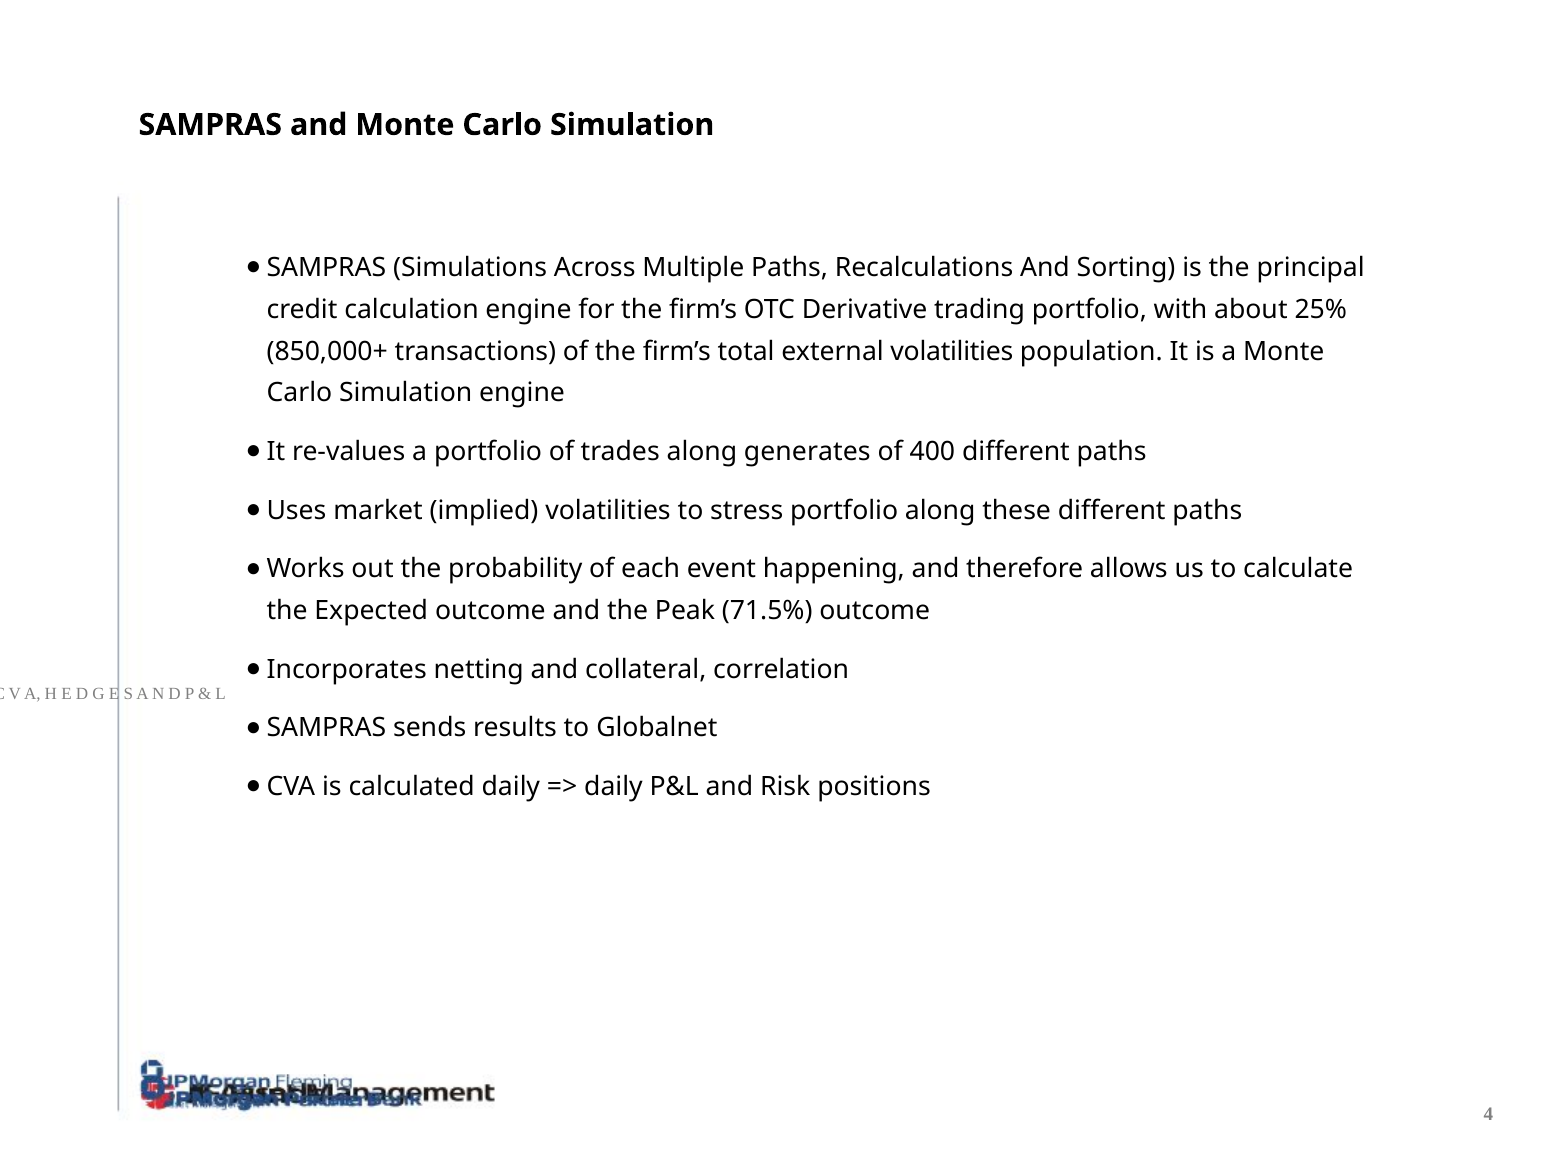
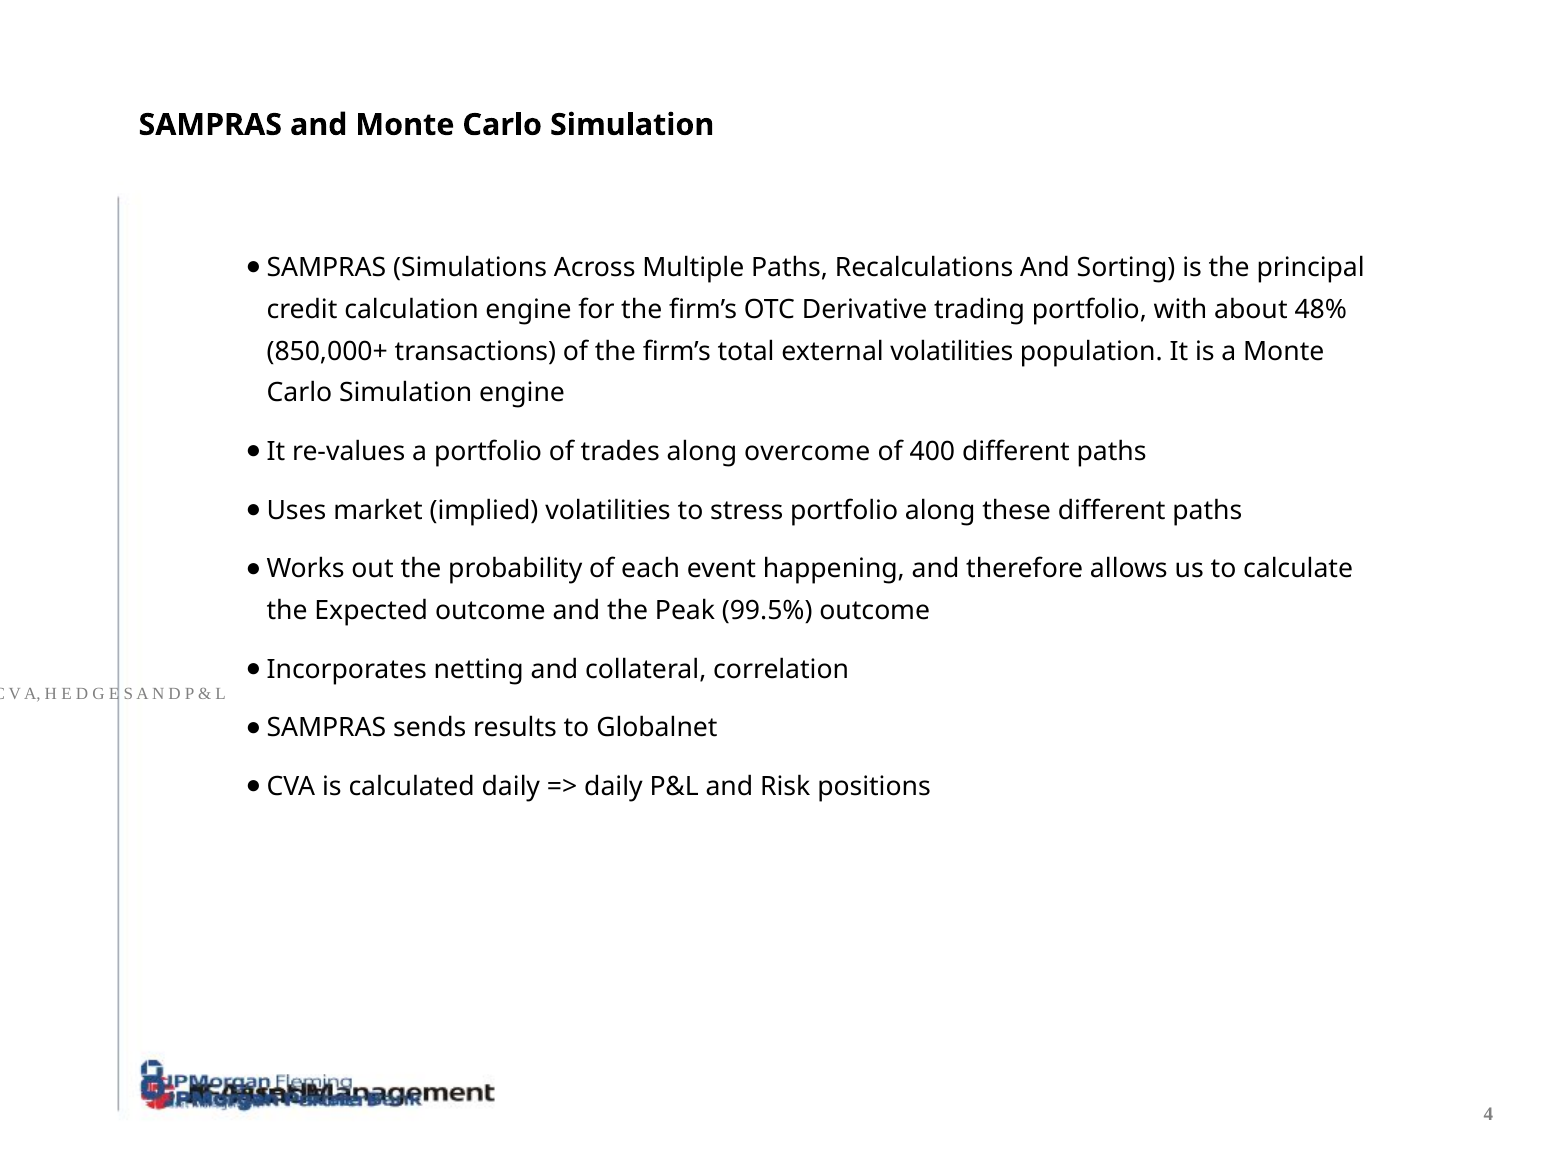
25%: 25% -> 48%
generates: generates -> overcome
71.5%: 71.5% -> 99.5%
